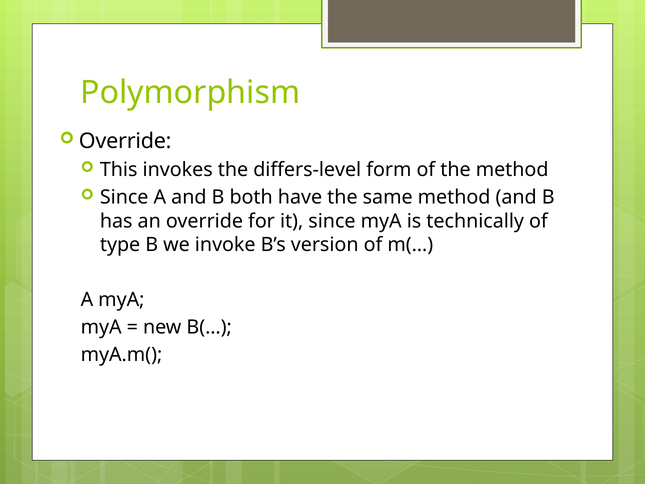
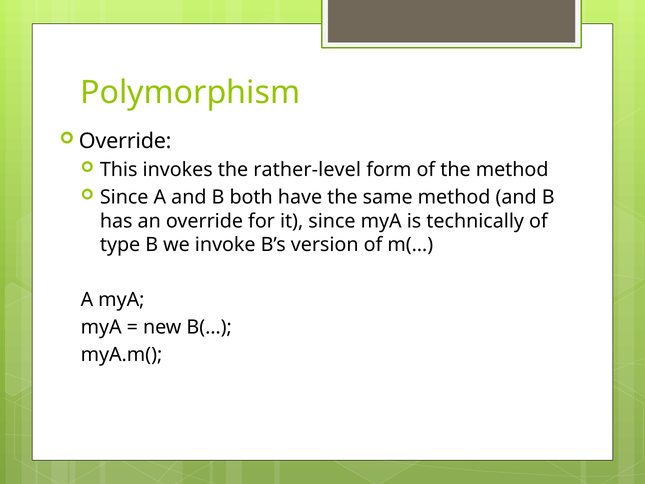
differs-level: differs-level -> rather-level
